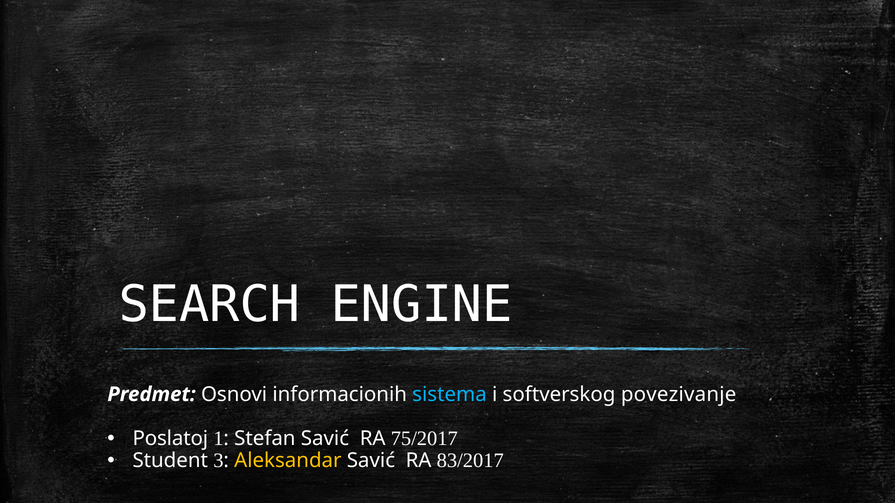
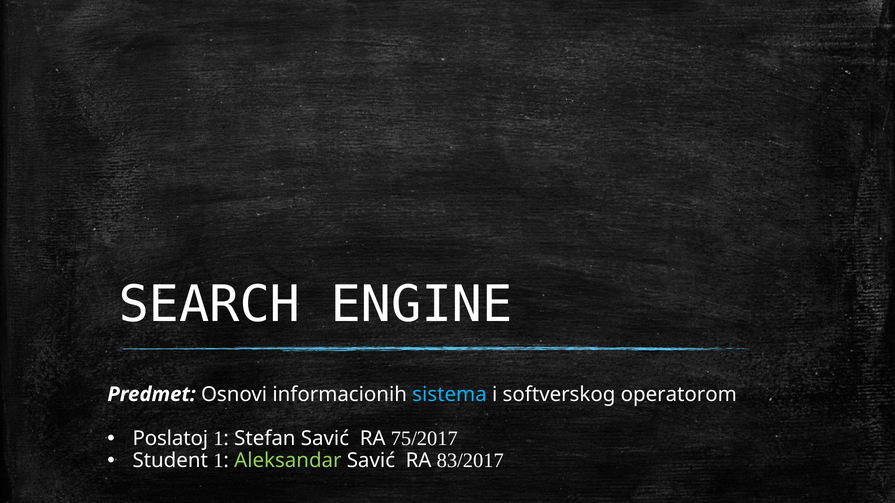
povezivanje: povezivanje -> operatorom
Student 3: 3 -> 1
Aleksandar colour: yellow -> light green
